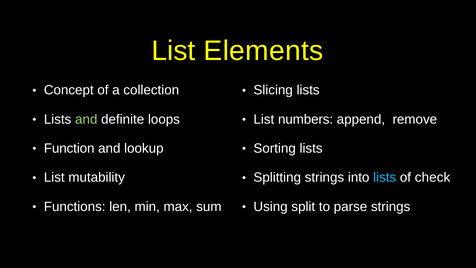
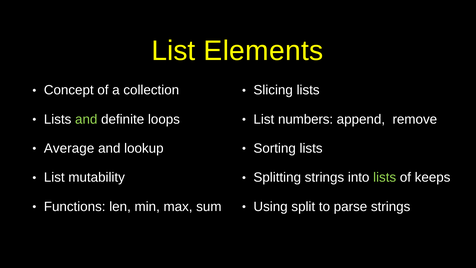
Function: Function -> Average
lists at (385, 177) colour: light blue -> light green
check: check -> keeps
